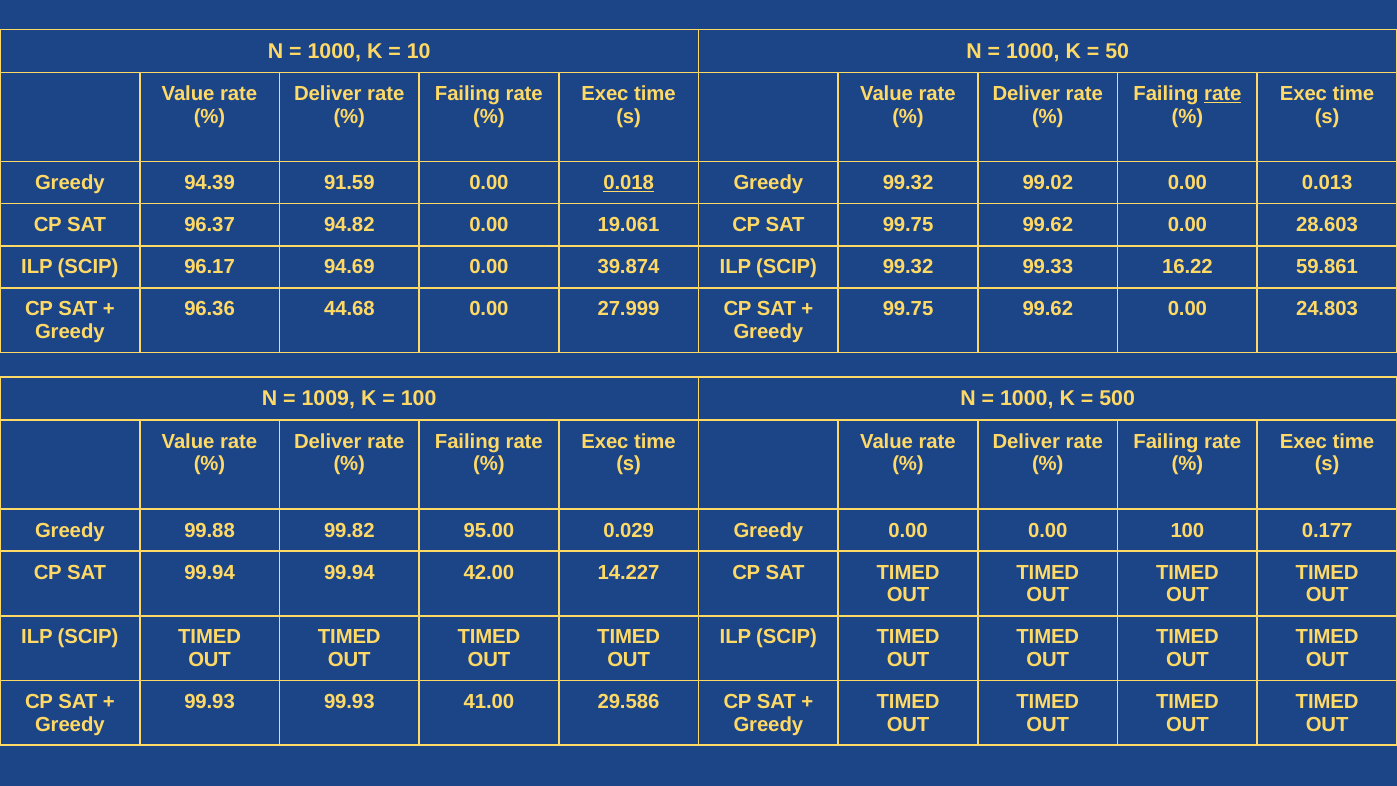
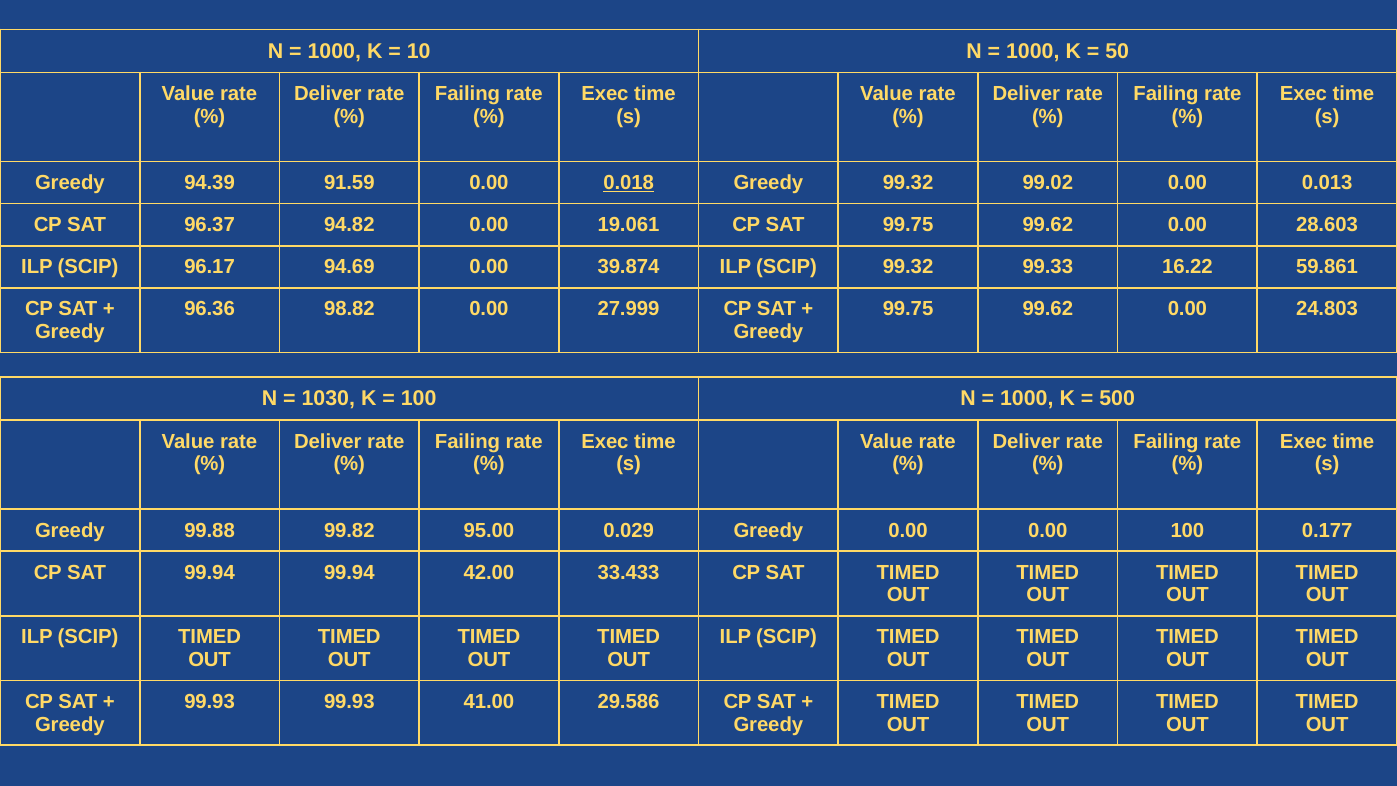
rate at (1223, 94) underline: present -> none
44.68: 44.68 -> 98.82
1009: 1009 -> 1030
14.227: 14.227 -> 33.433
